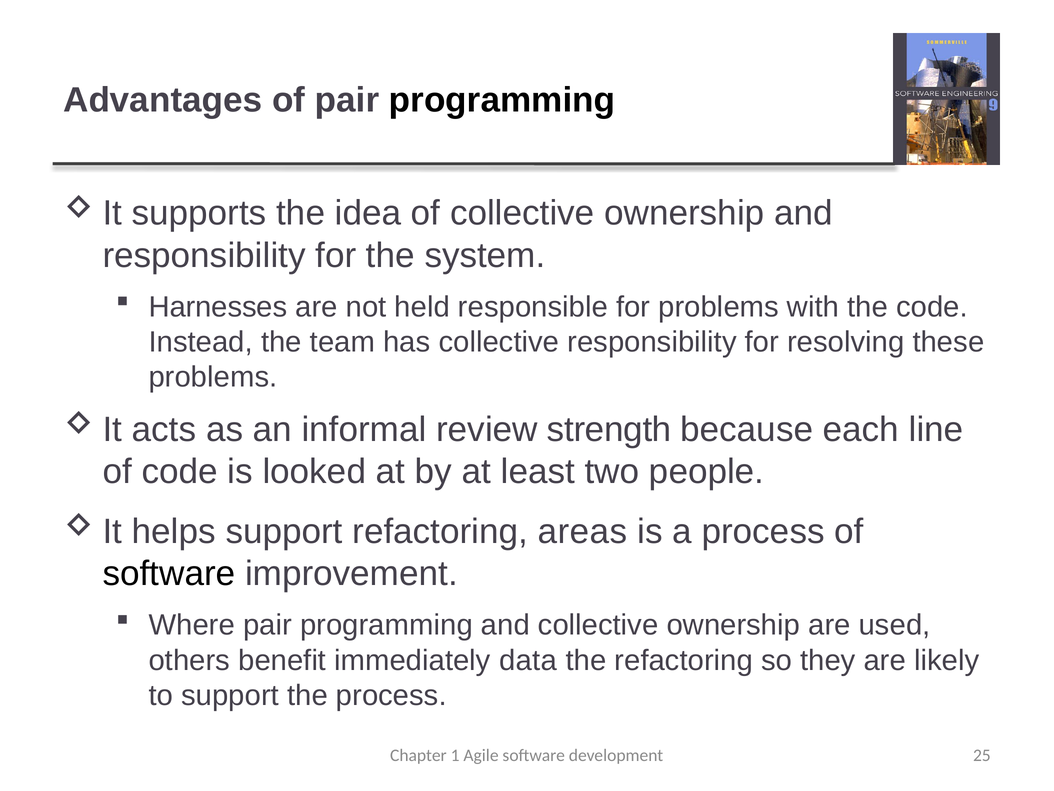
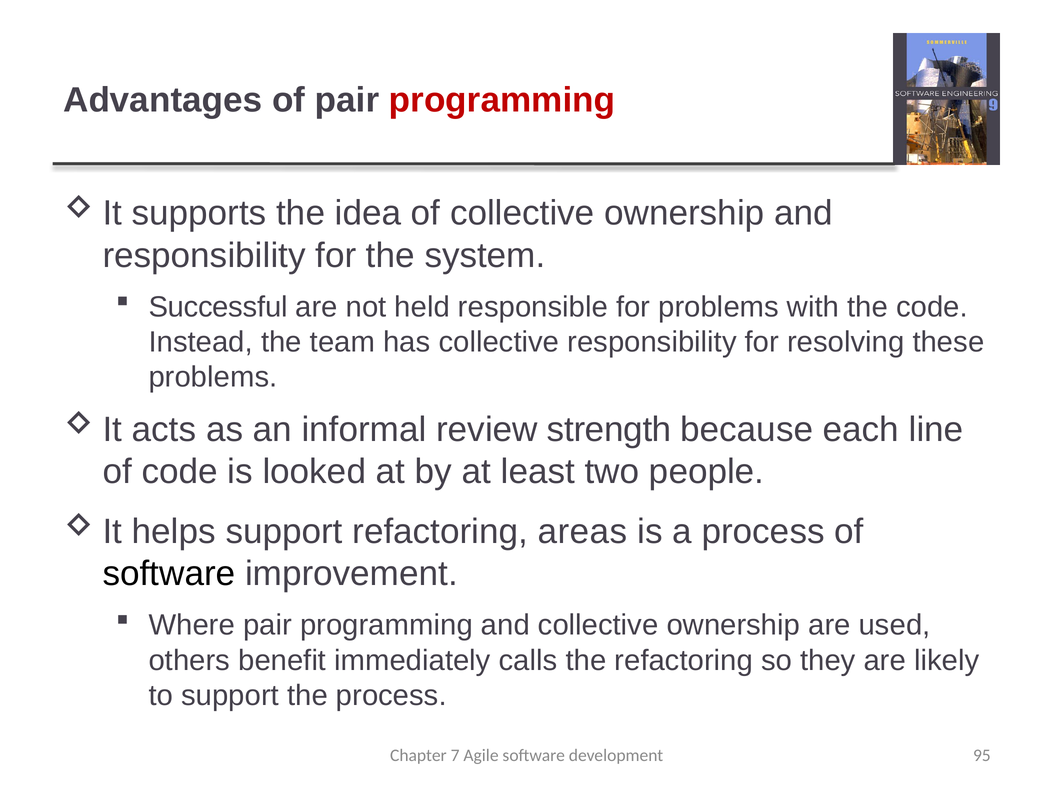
programming at (502, 100) colour: black -> red
Harnesses: Harnesses -> Successful
data: data -> calls
1: 1 -> 7
25: 25 -> 95
